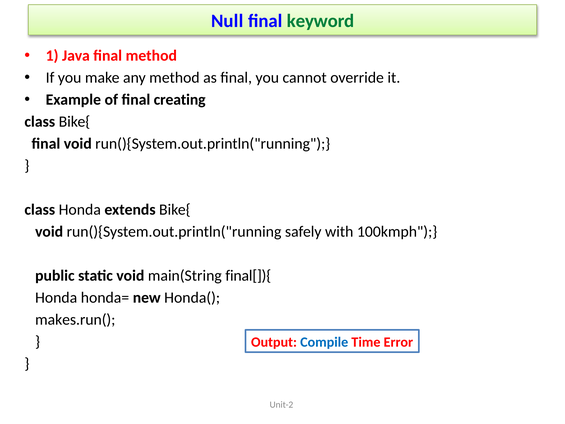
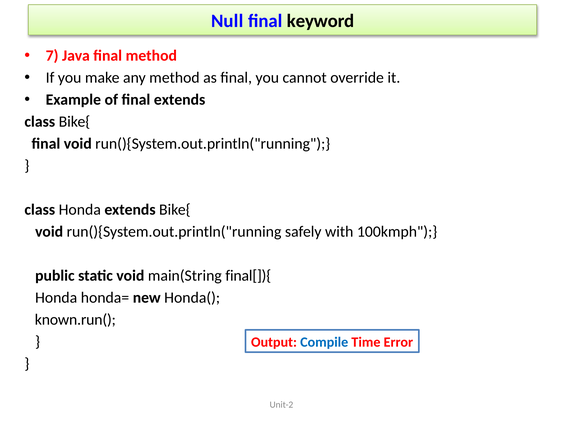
keyword colour: green -> black
1: 1 -> 7
final creating: creating -> extends
makes.run(: makes.run( -> known.run(
